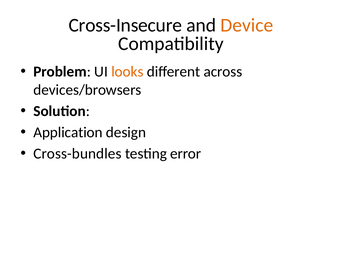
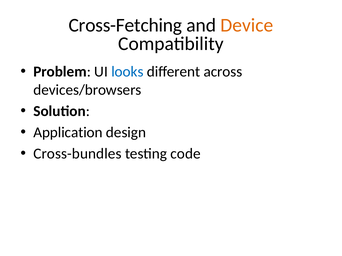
Cross-Insecure: Cross-Insecure -> Cross-Fetching
looks colour: orange -> blue
error: error -> code
